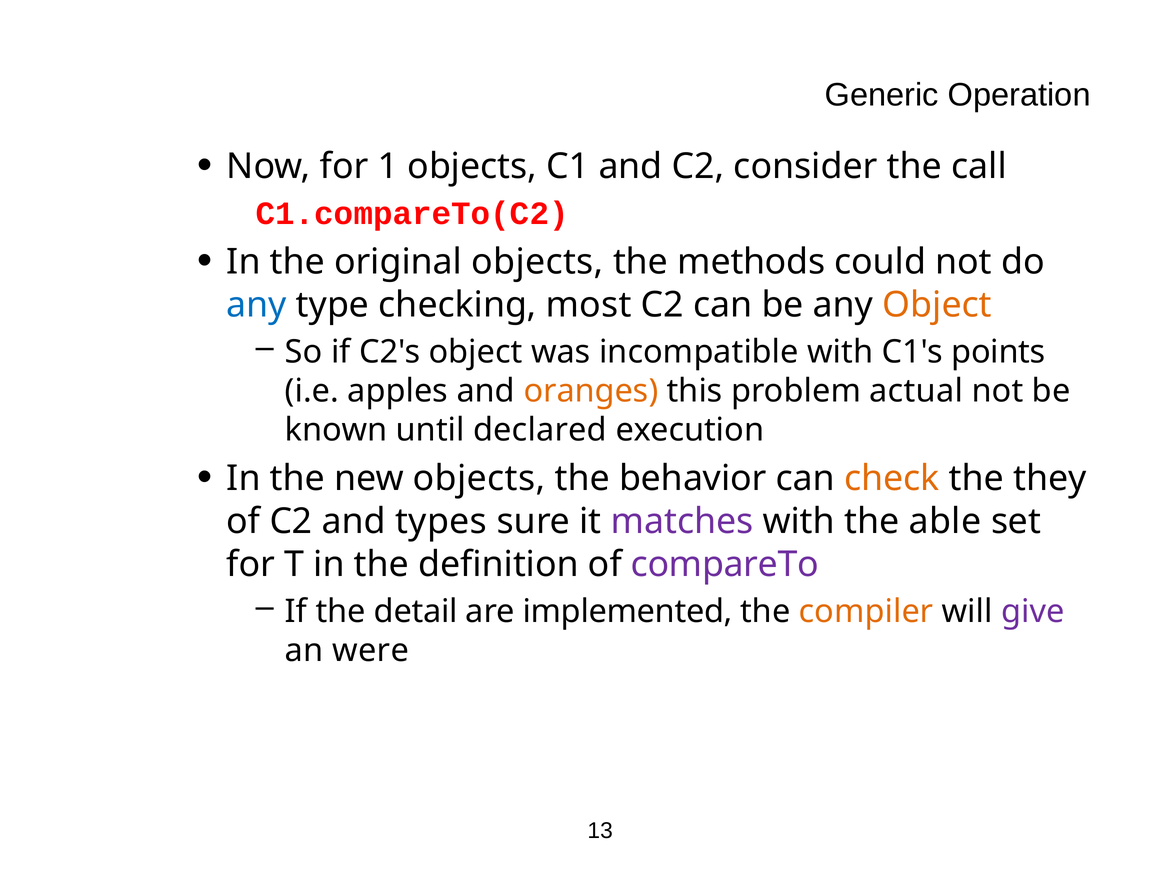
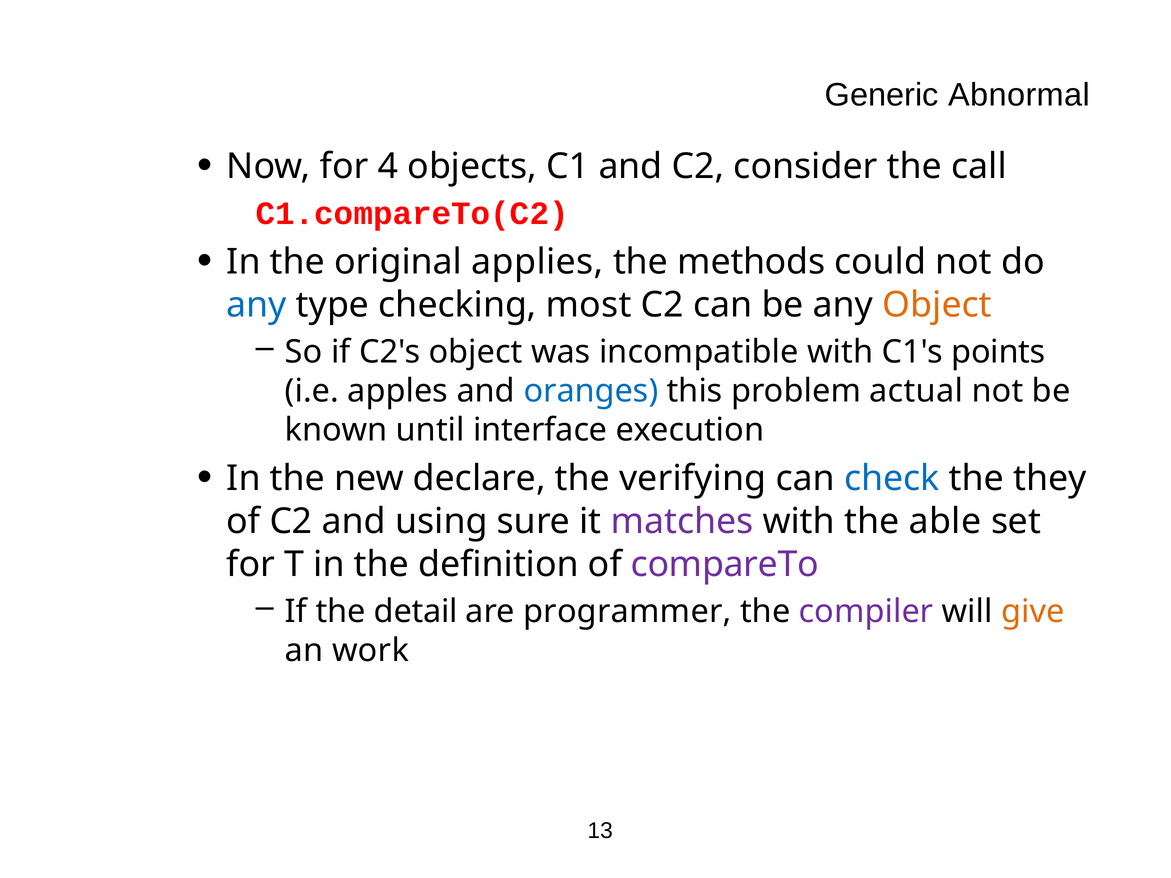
Operation: Operation -> Abnormal
1: 1 -> 4
original objects: objects -> applies
oranges colour: orange -> blue
declared: declared -> interface
new objects: objects -> declare
behavior: behavior -> verifying
check colour: orange -> blue
types: types -> using
implemented: implemented -> programmer
compiler colour: orange -> purple
give colour: purple -> orange
were: were -> work
